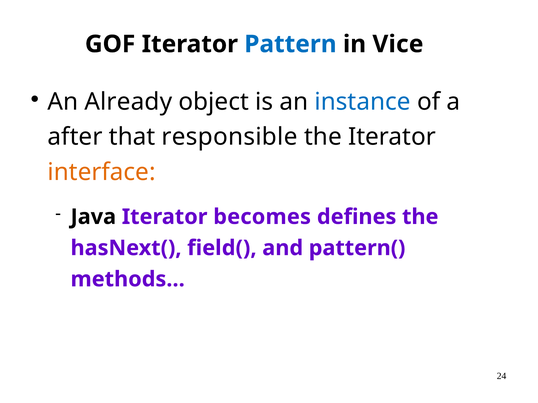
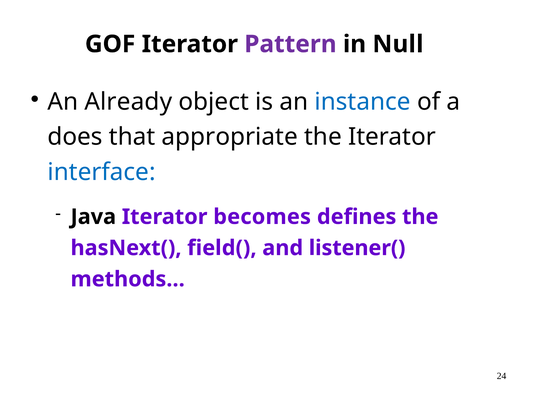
Pattern colour: blue -> purple
Vice: Vice -> Null
after: after -> does
responsible: responsible -> appropriate
interface colour: orange -> blue
pattern(: pattern( -> listener(
